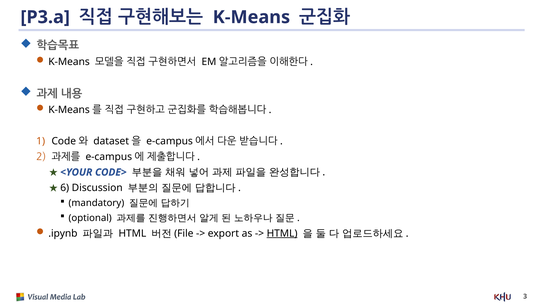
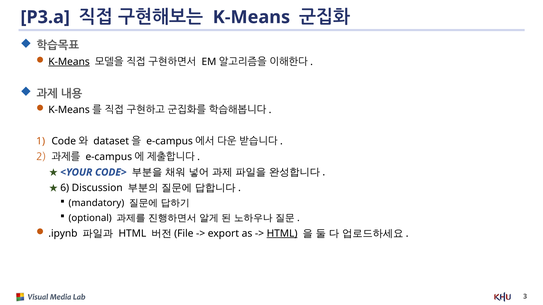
K-Means at (69, 62) underline: none -> present
